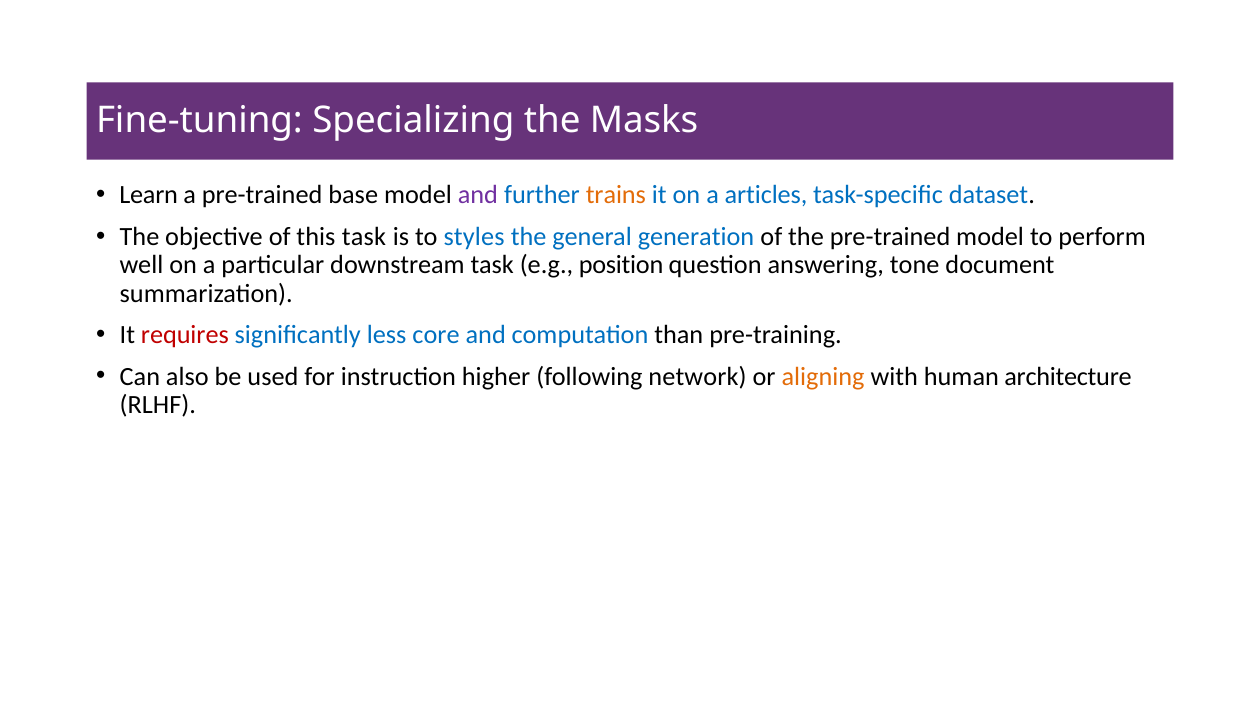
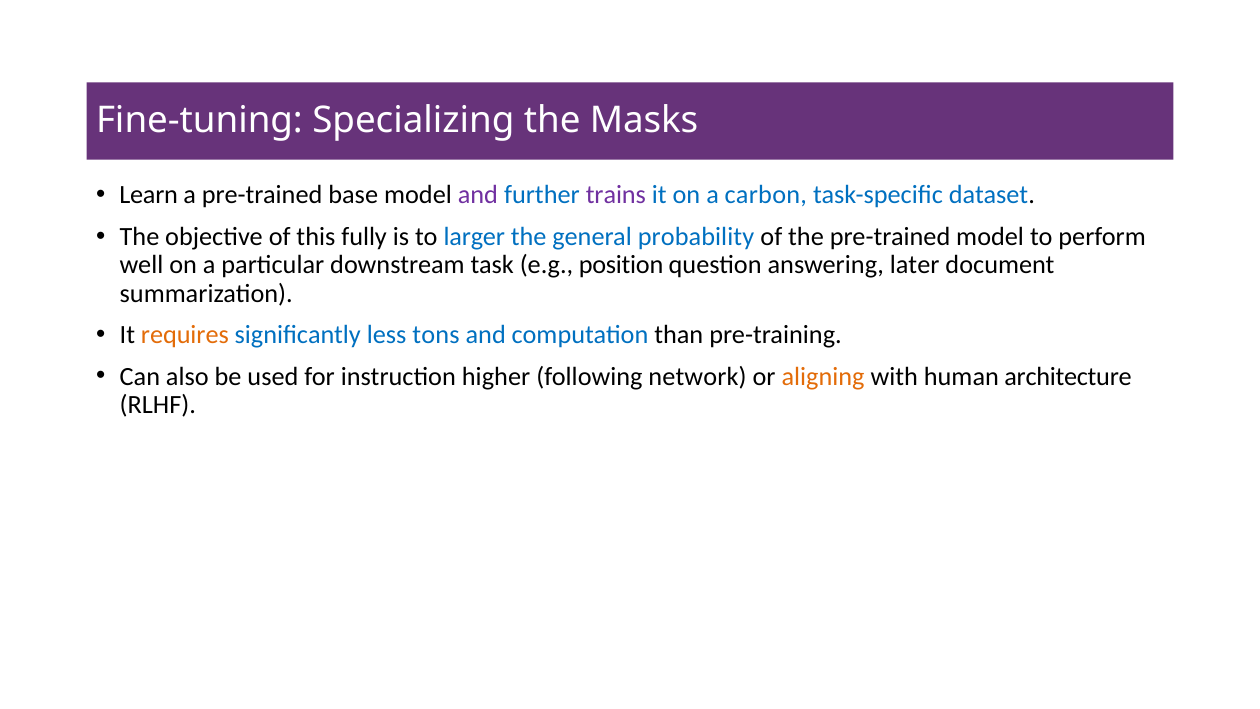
trains colour: orange -> purple
articles: articles -> carbon
this task: task -> fully
styles: styles -> larger
generation: generation -> probability
tone: tone -> later
requires colour: red -> orange
core: core -> tons
